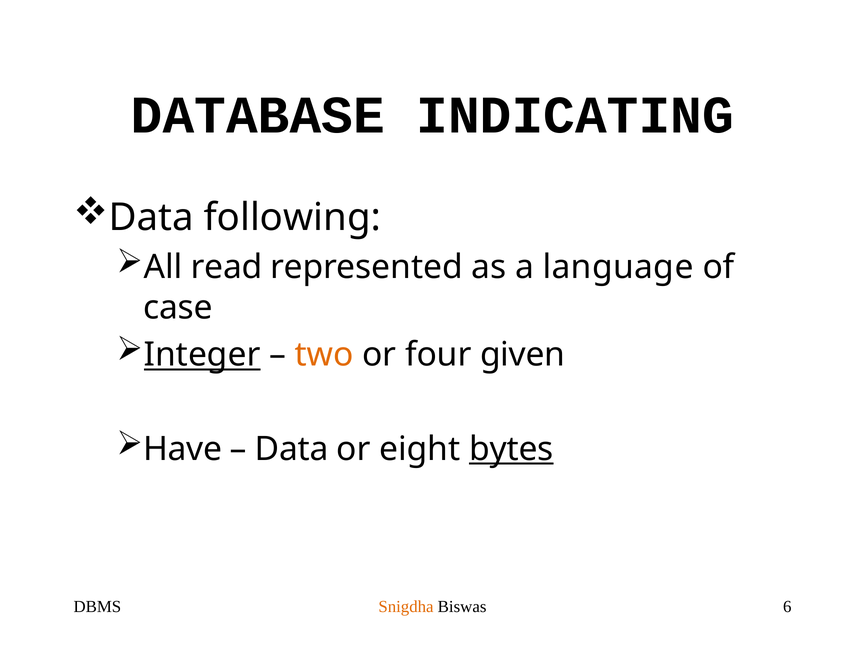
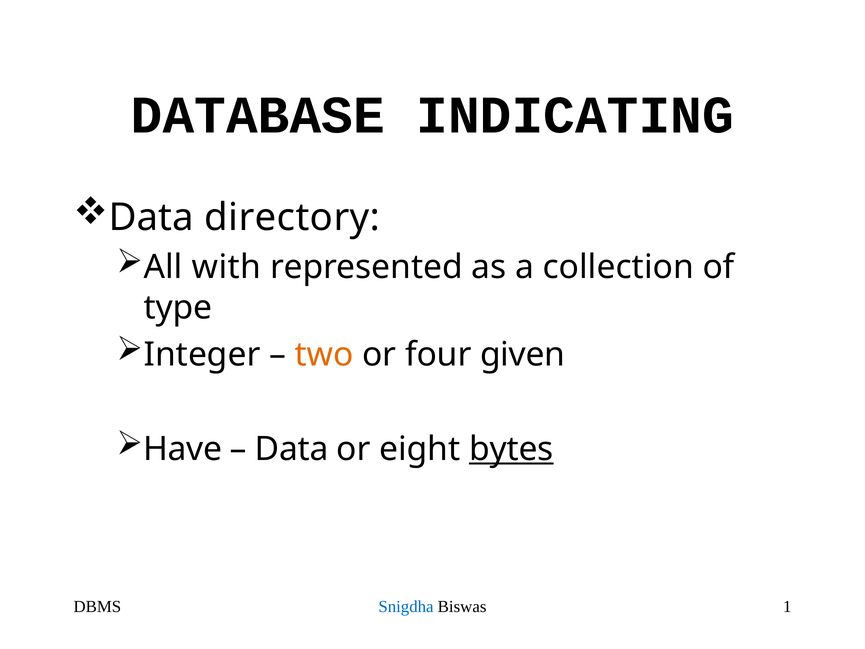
following: following -> directory
read: read -> with
language: language -> collection
case: case -> type
Integer underline: present -> none
Snigdha colour: orange -> blue
6: 6 -> 1
